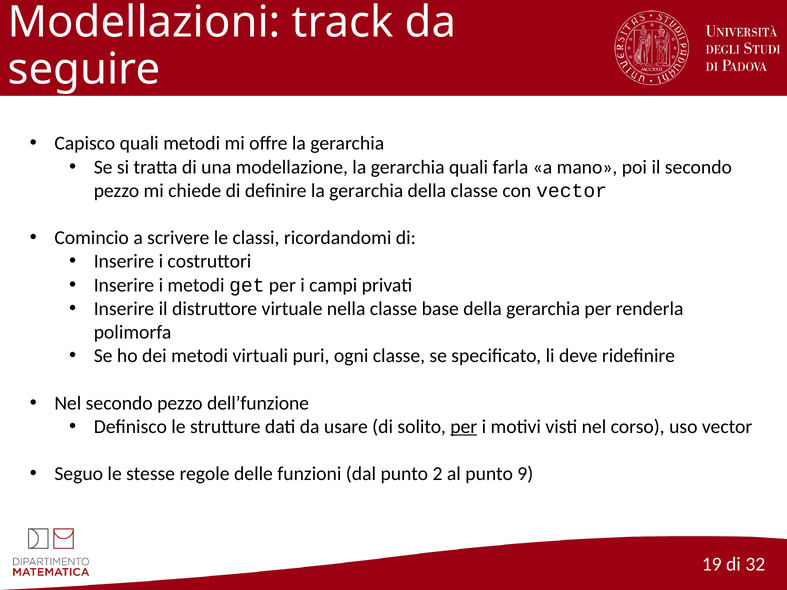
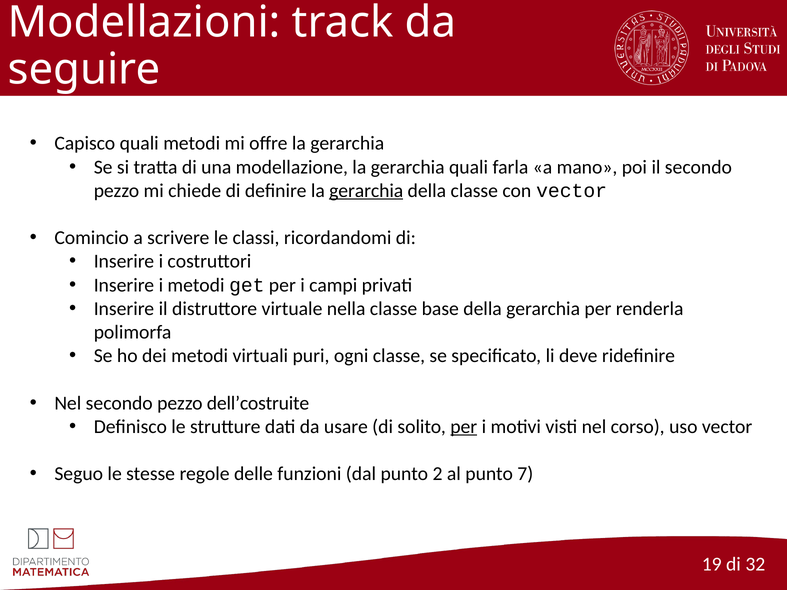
gerarchia at (366, 191) underline: none -> present
dell’funzione: dell’funzione -> dell’costruite
9: 9 -> 7
